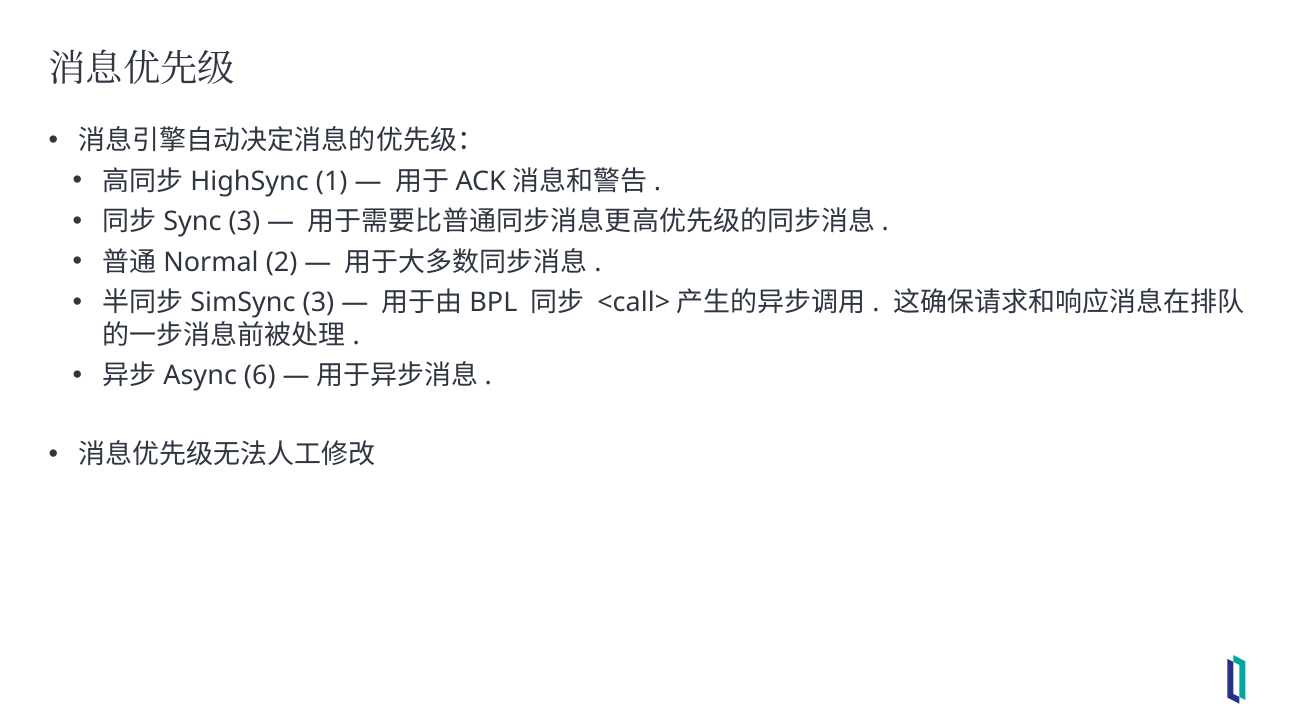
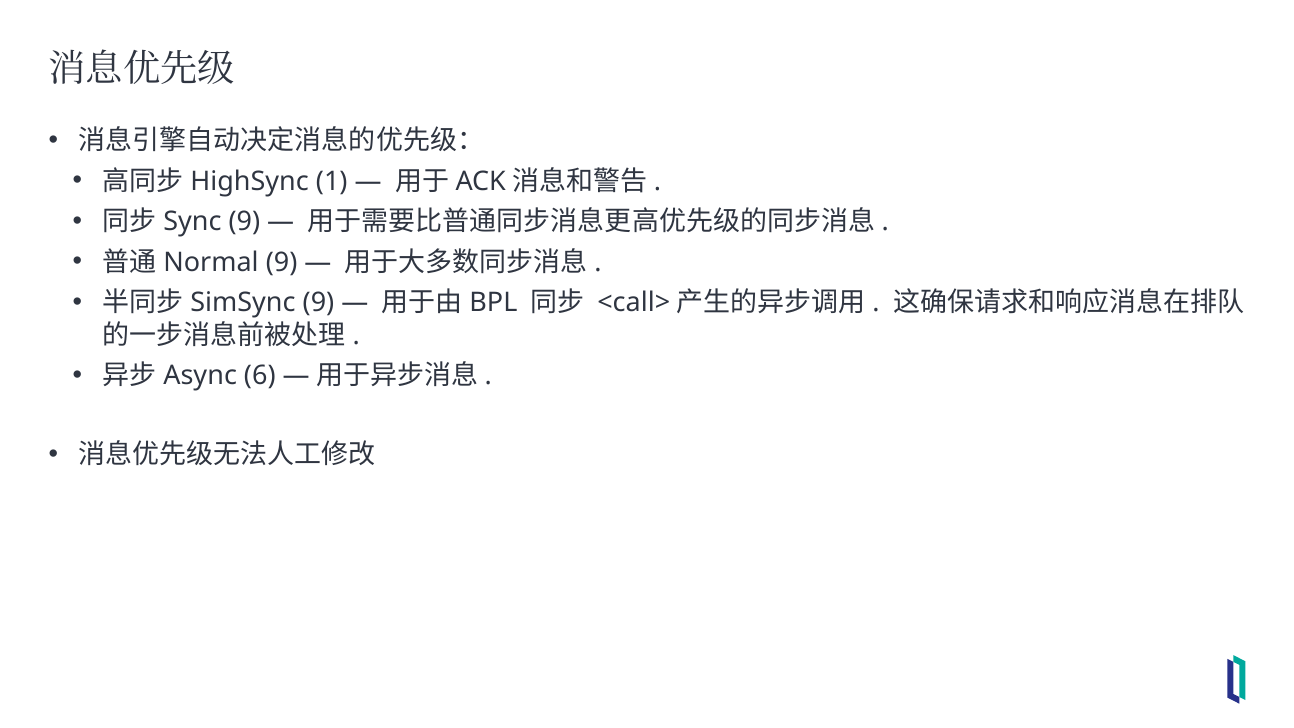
3 at (244, 222): 3 -> 9
2 at (282, 262): 2 -> 9
3 at (319, 303): 3 -> 9
